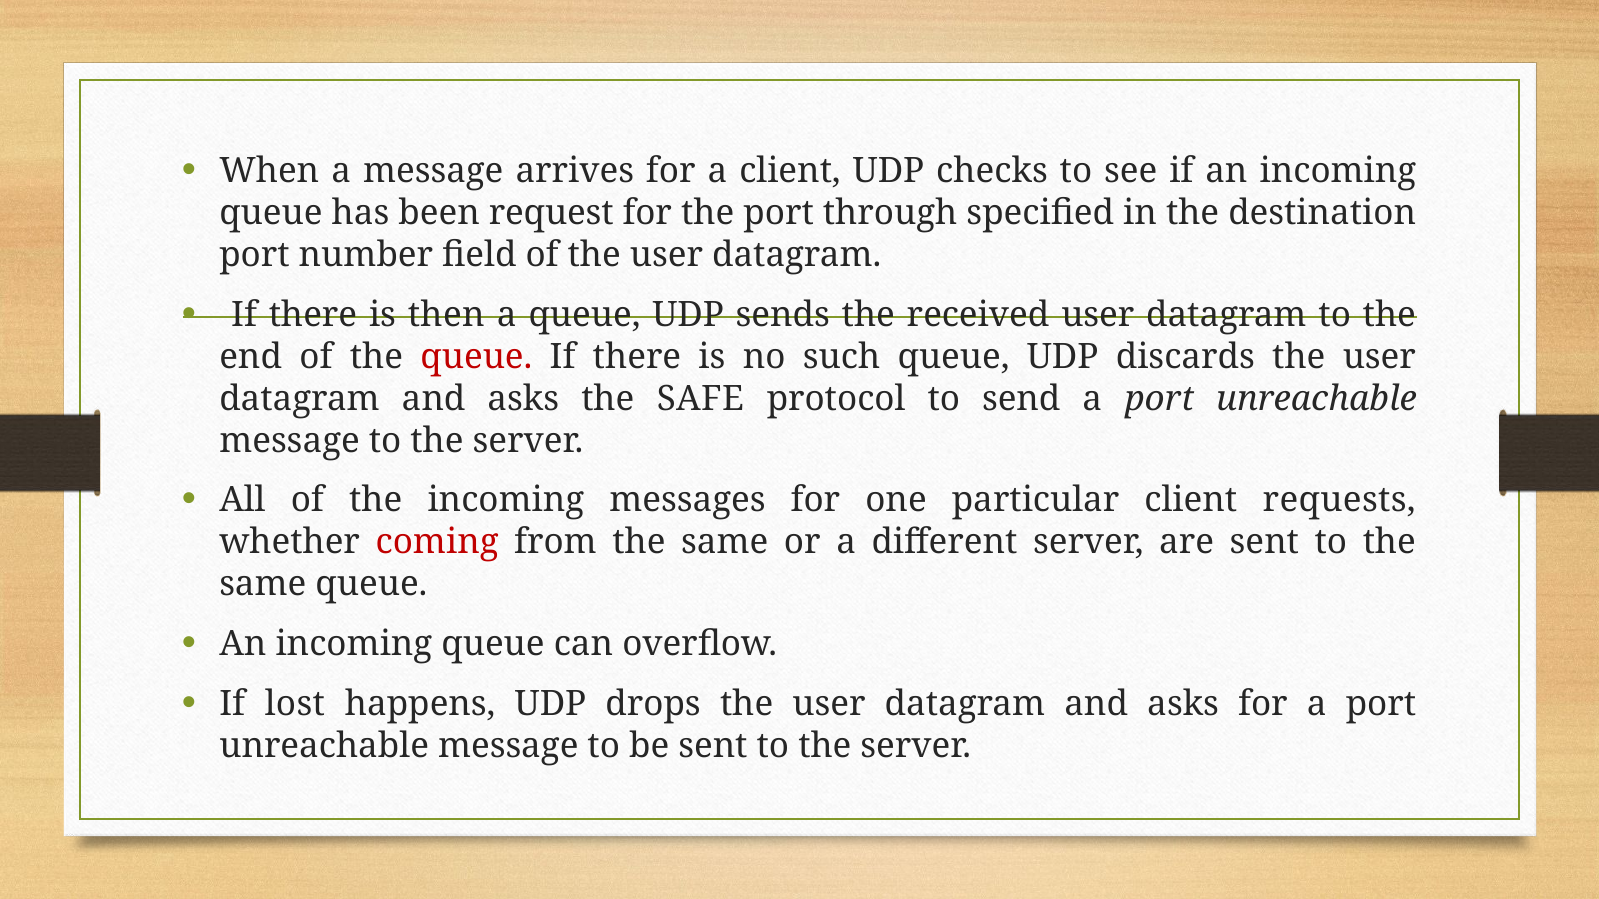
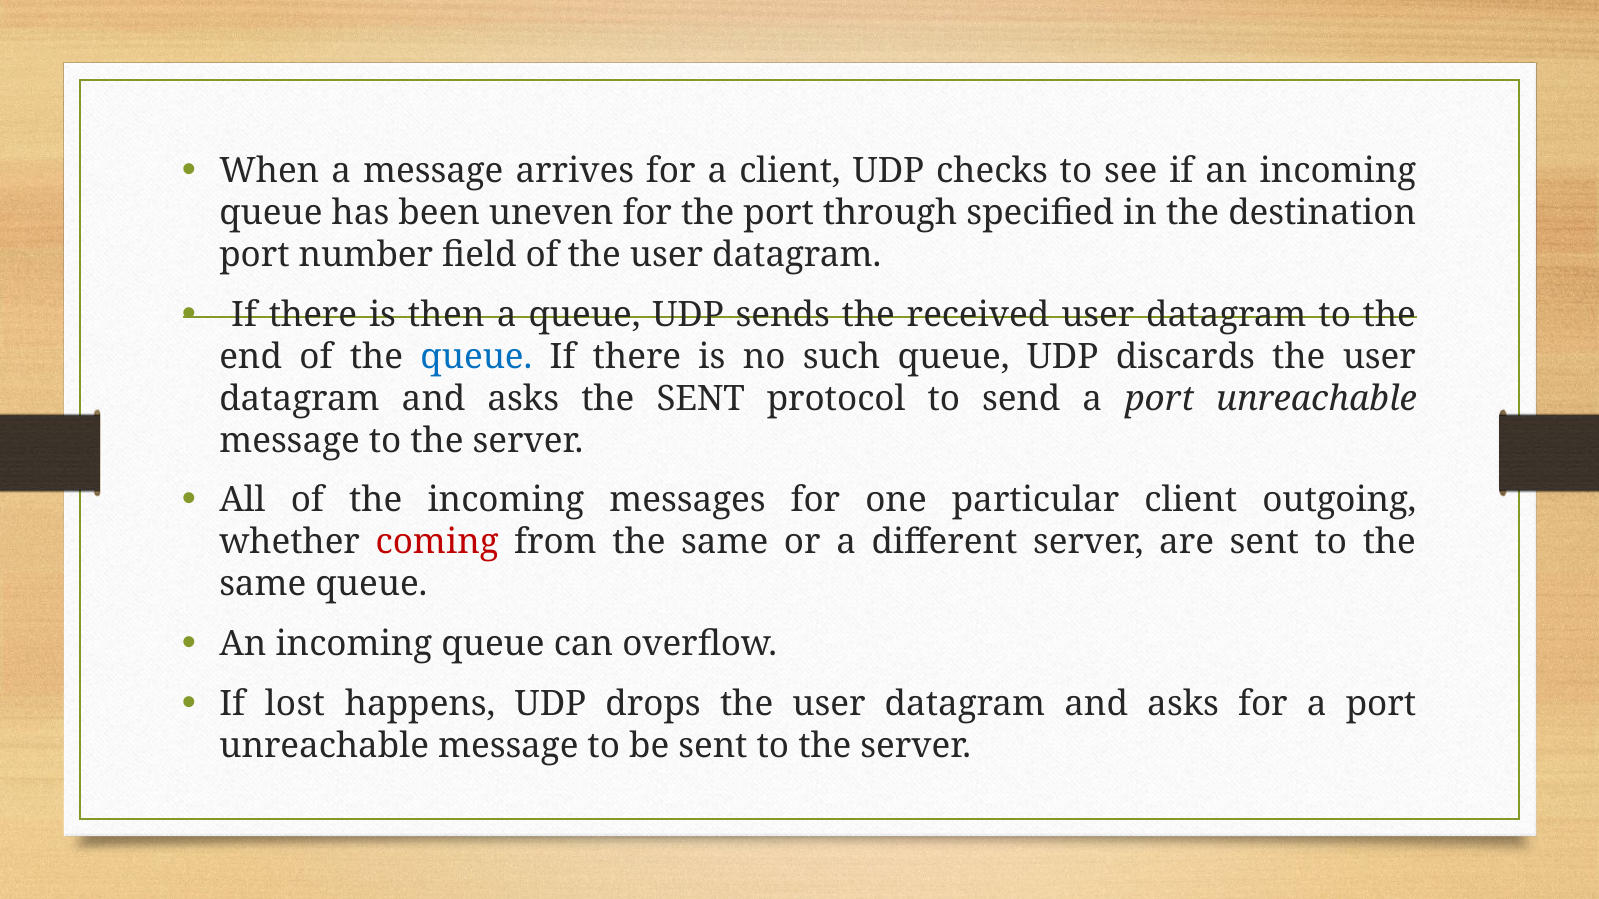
request: request -> uneven
queue at (476, 357) colour: red -> blue
the SAFE: SAFE -> SENT
requests: requests -> outgoing
